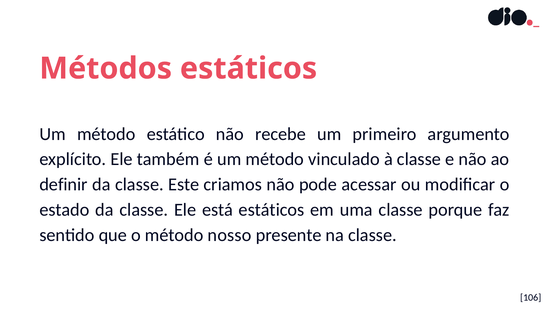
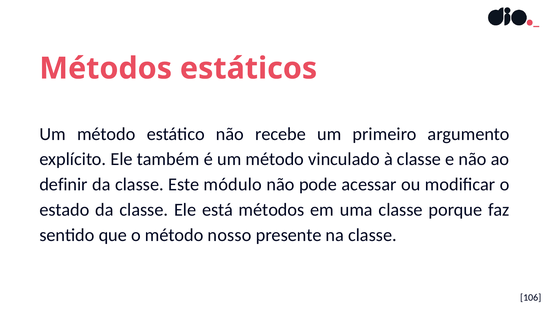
criamos: criamos -> módulo
está estáticos: estáticos -> métodos
